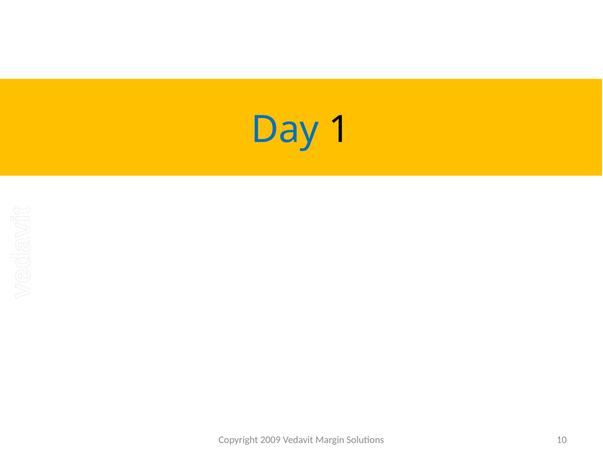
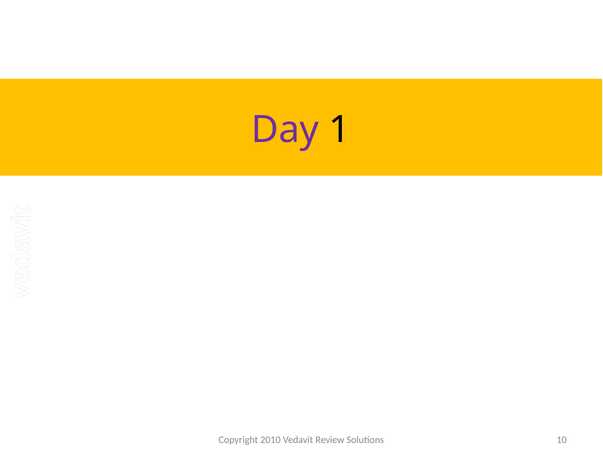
Day colour: blue -> purple
2009: 2009 -> 2010
Margin: Margin -> Review
